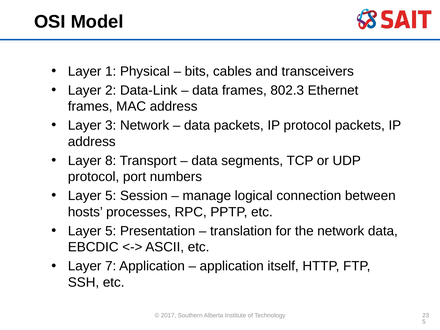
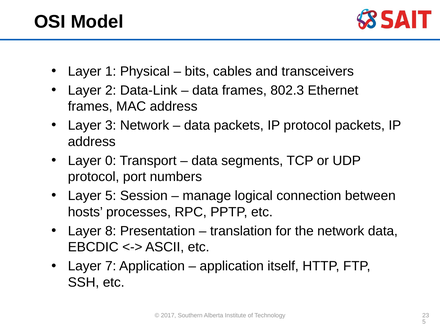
8: 8 -> 0
5 at (111, 231): 5 -> 8
